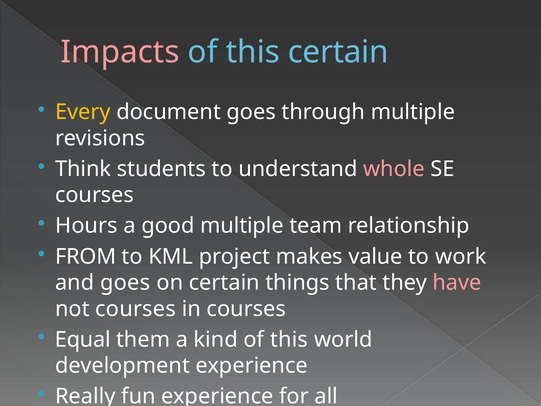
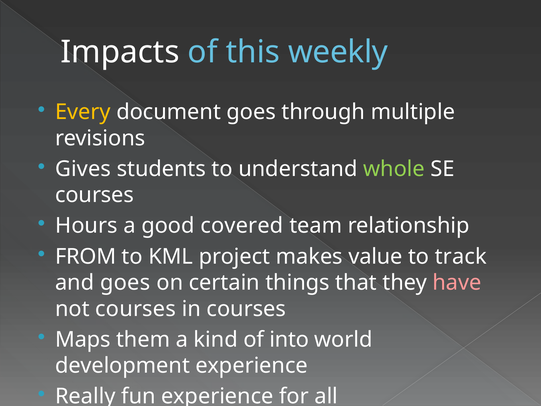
Impacts colour: pink -> white
this certain: certain -> weekly
Think: Think -> Gives
whole colour: pink -> light green
good multiple: multiple -> covered
work: work -> track
Equal: Equal -> Maps
kind of this: this -> into
